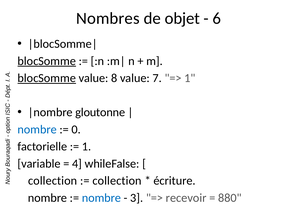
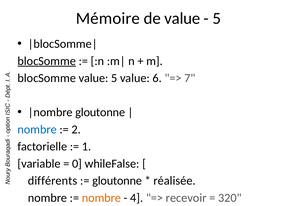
Nombres: Nombres -> Mémoire
de objet: objet -> value
6 at (217, 18): 6 -> 5
blocSomme at (47, 78) underline: present -> none
value 8: 8 -> 5
7: 7 -> 6
1 at (190, 78): 1 -> 7
0: 0 -> 2
4: 4 -> 0
collection at (53, 180): collection -> différents
collection at (117, 180): collection -> gloutonne
écriture: écriture -> réalisée
nombre at (101, 197) colour: blue -> orange
3: 3 -> 4
880: 880 -> 320
